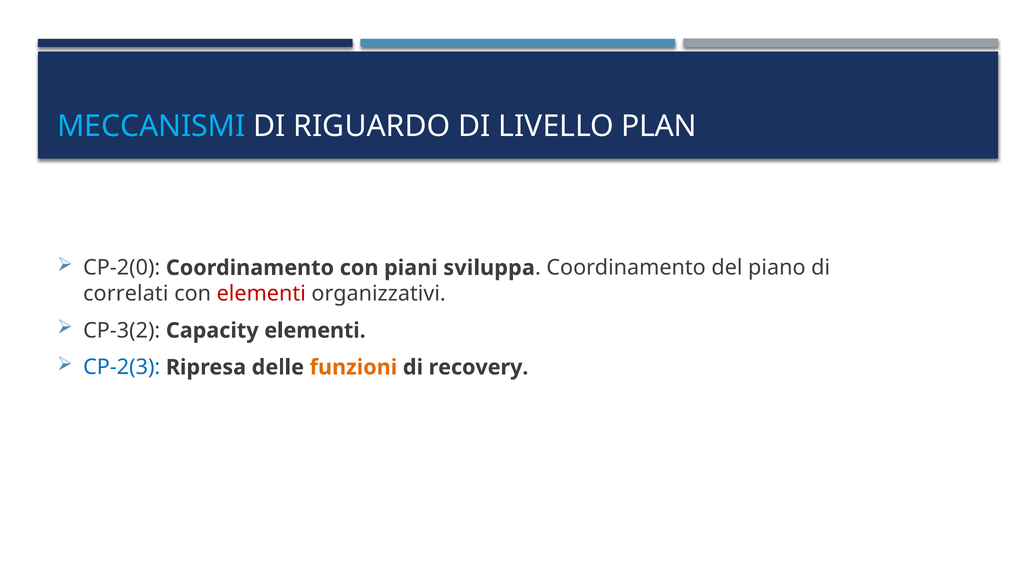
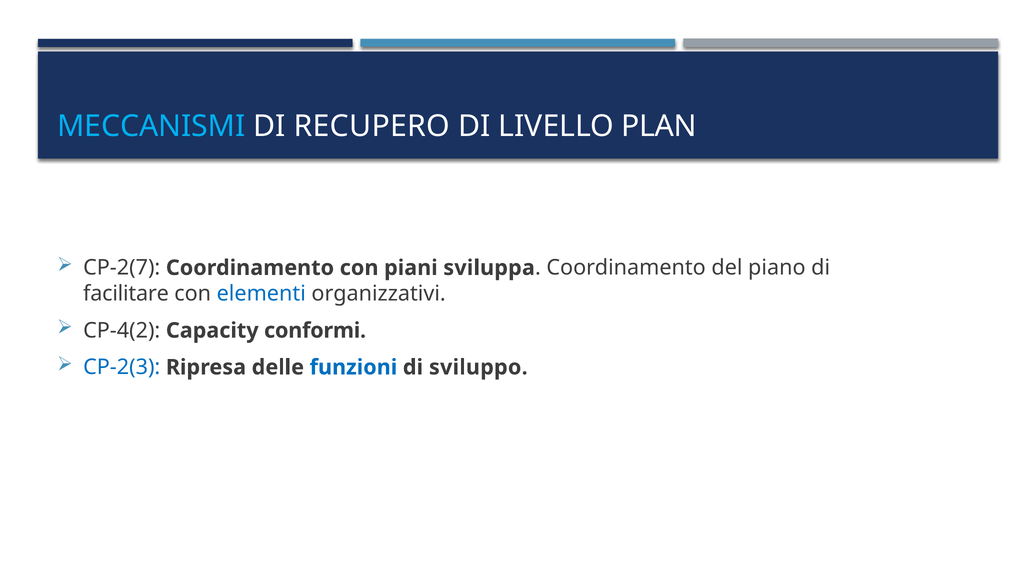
RIGUARDO: RIGUARDO -> RECUPERO
CP-2(0: CP-2(0 -> CP-2(7
correlati: correlati -> facilitare
elementi at (261, 294) colour: red -> blue
CP-3(2: CP-3(2 -> CP-4(2
Capacity elementi: elementi -> conformi
funzioni colour: orange -> blue
recovery: recovery -> sviluppo
